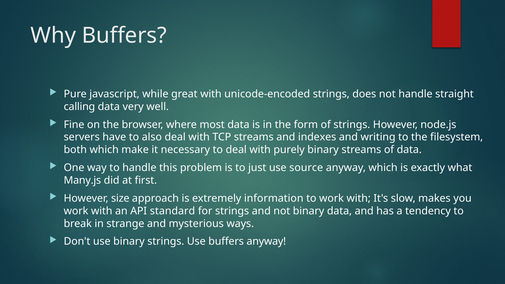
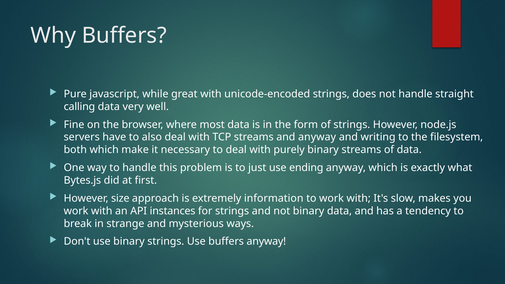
and indexes: indexes -> anyway
source: source -> ending
Many.js: Many.js -> Bytes.js
standard: standard -> instances
